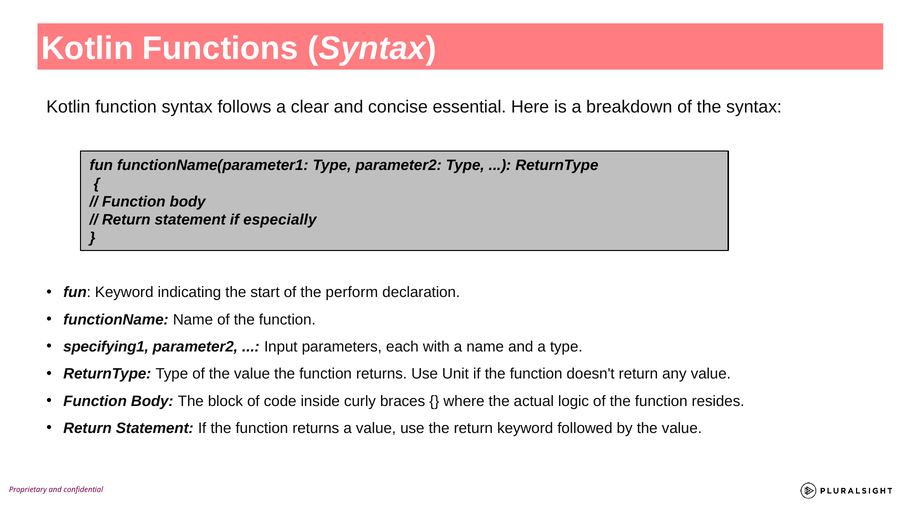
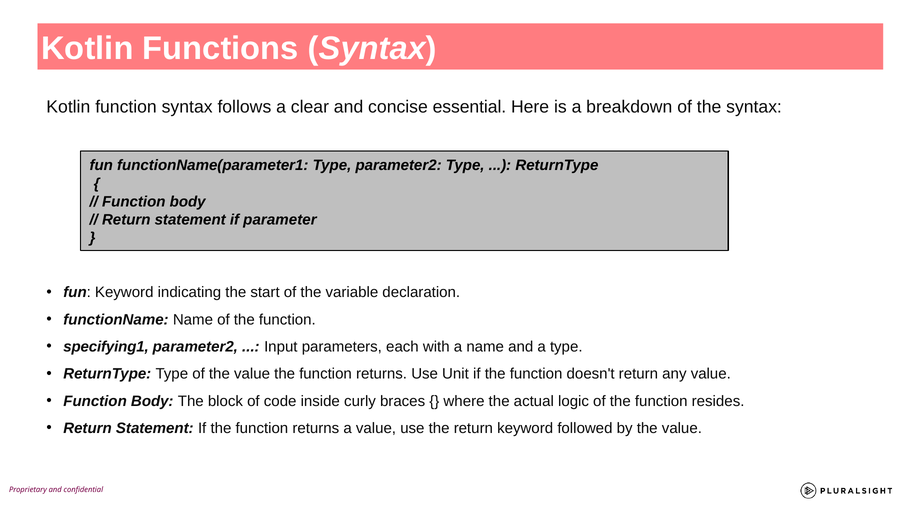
especially: especially -> parameter
perform: perform -> variable
